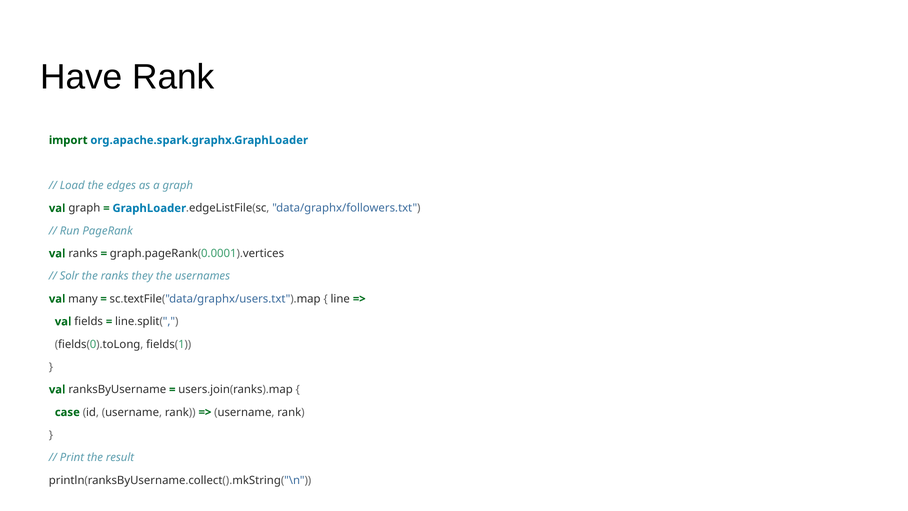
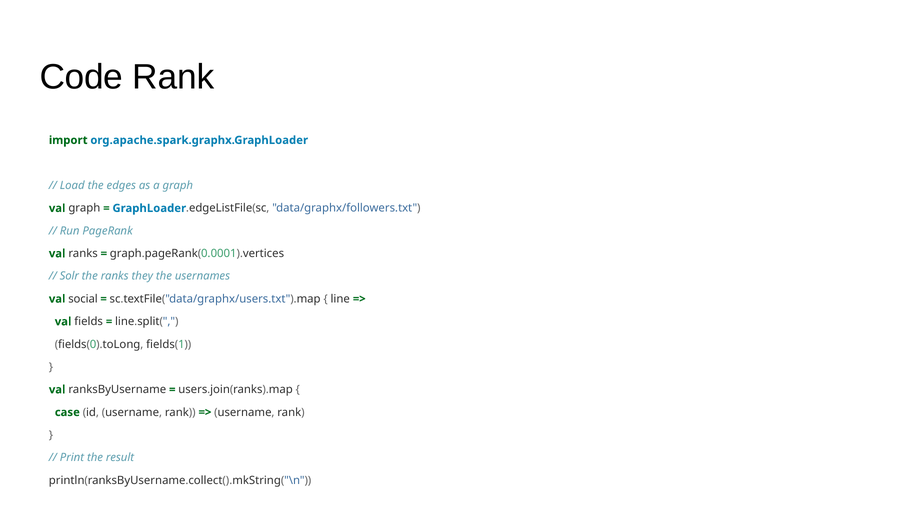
Have: Have -> Code
many: many -> social
